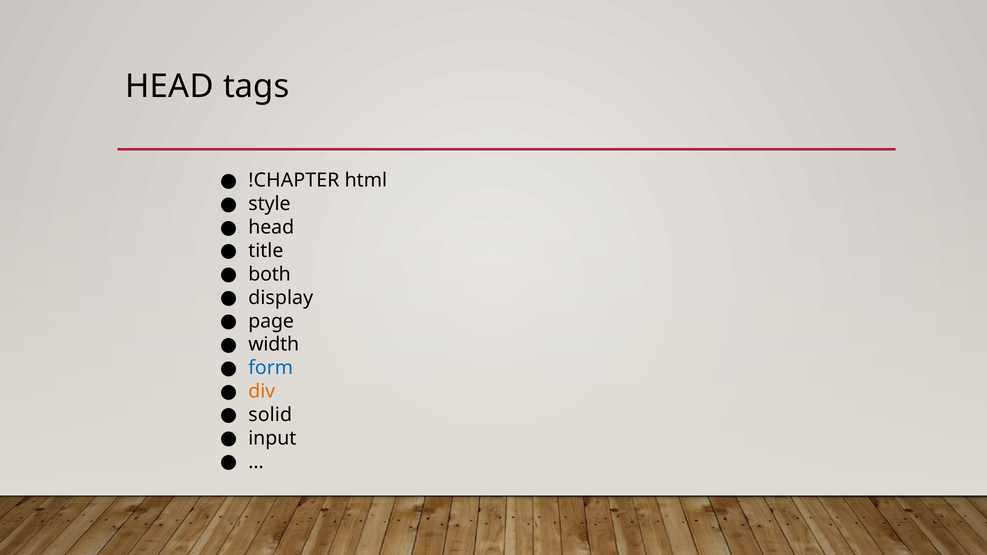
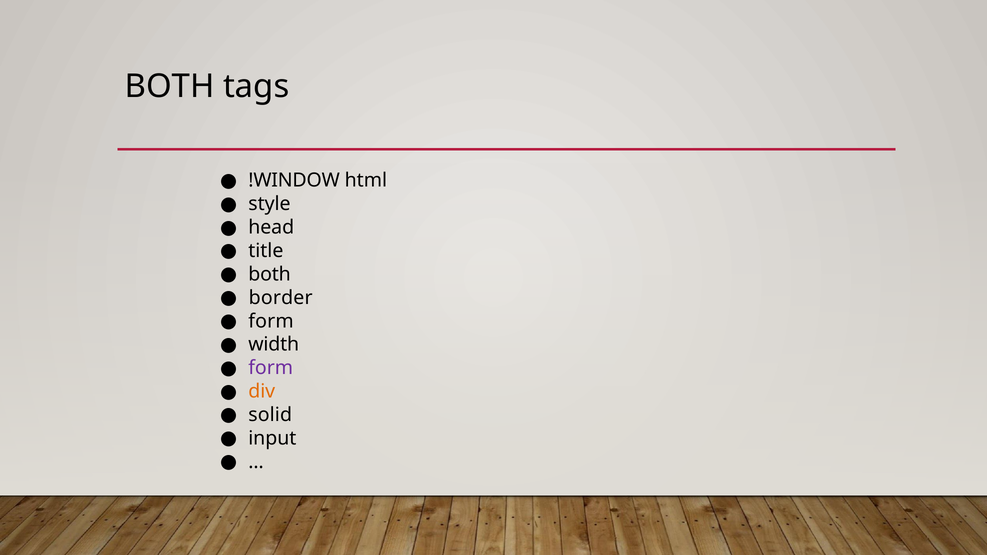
HEAD at (169, 86): HEAD -> BOTH
!CHAPTER: !CHAPTER -> !WINDOW
display: display -> border
page at (271, 321): page -> form
form at (271, 368) colour: blue -> purple
